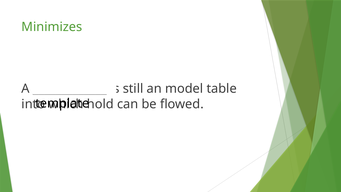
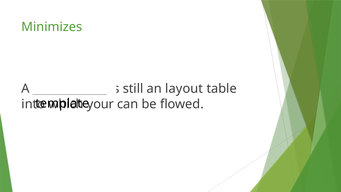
model: model -> layout
hold: hold -> your
